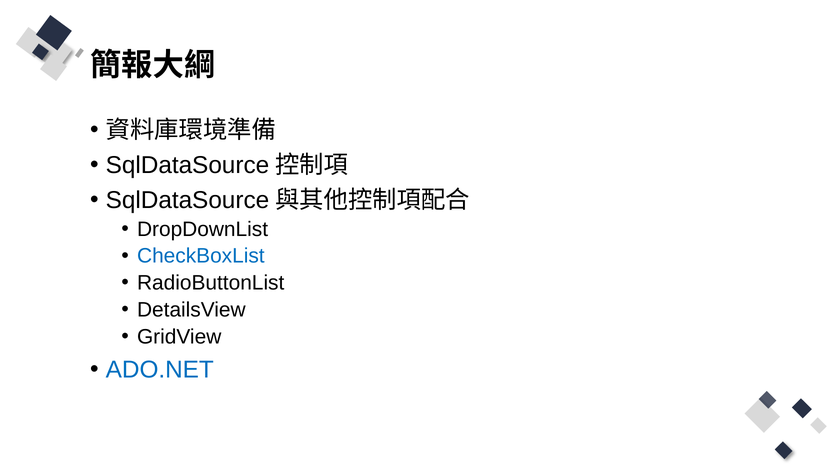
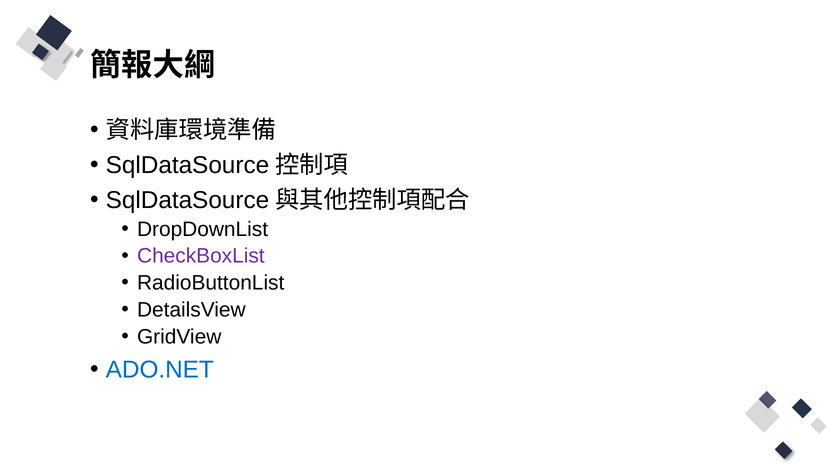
CheckBoxList colour: blue -> purple
